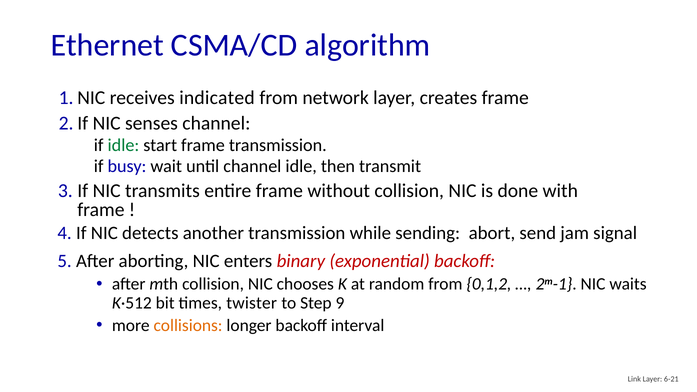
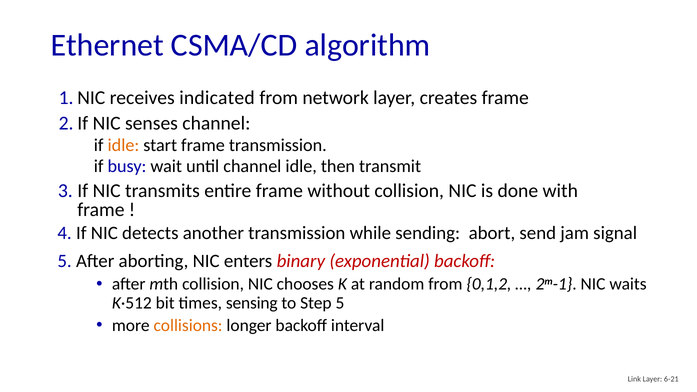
idle at (123, 145) colour: green -> orange
twister: twister -> sensing
9: 9 -> 5
